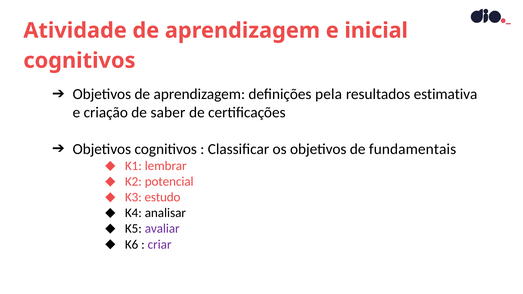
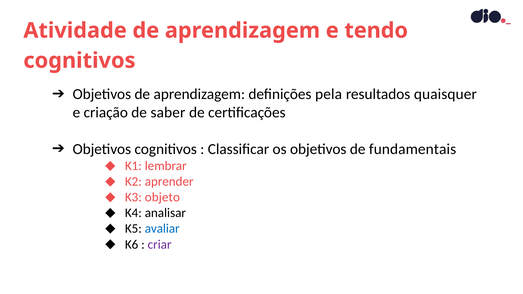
inicial: inicial -> tendo
estimativa: estimativa -> quaisquer
potencial: potencial -> aprender
estudo: estudo -> objeto
avaliar colour: purple -> blue
